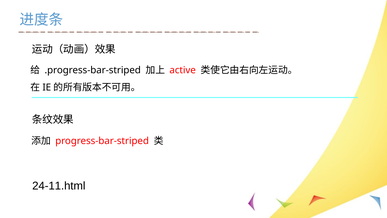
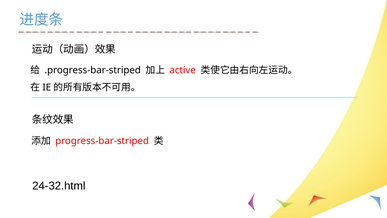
24-11.html: 24-11.html -> 24-32.html
